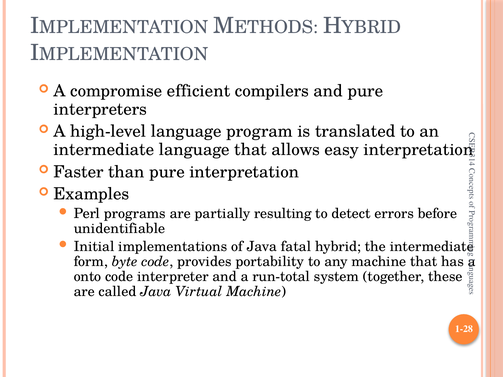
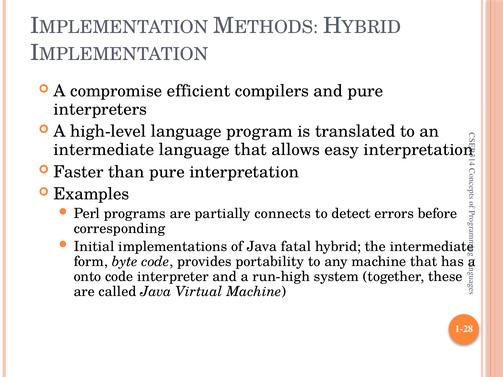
resulting: resulting -> connects
unidentifiable: unidentifiable -> corresponding
run-total: run-total -> run-high
